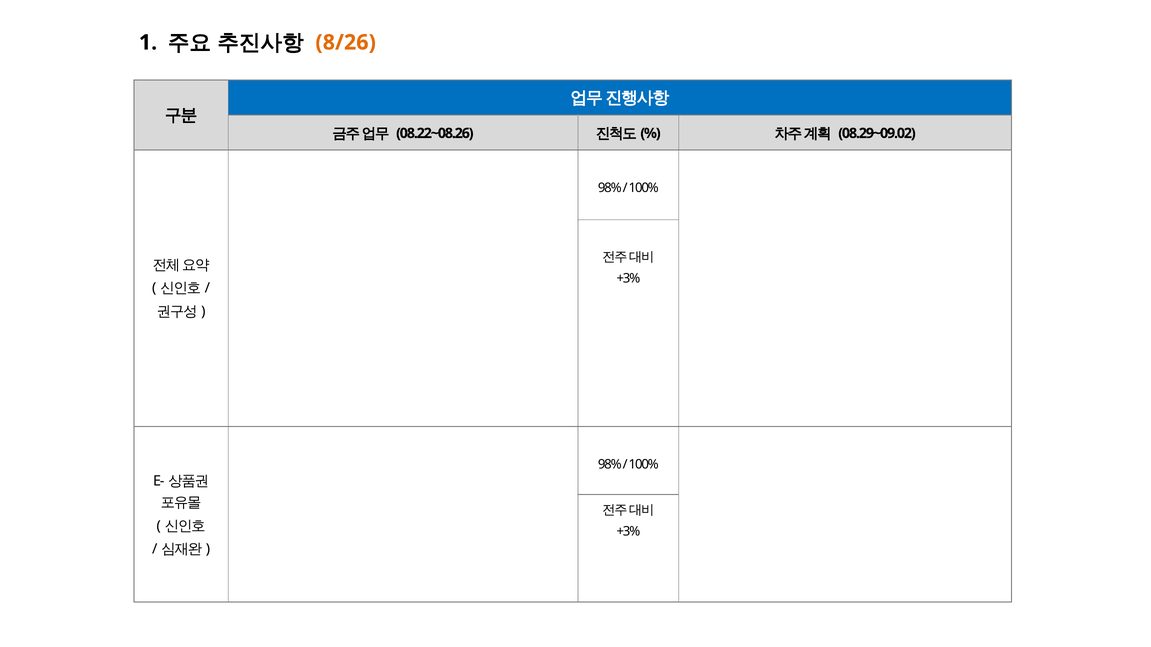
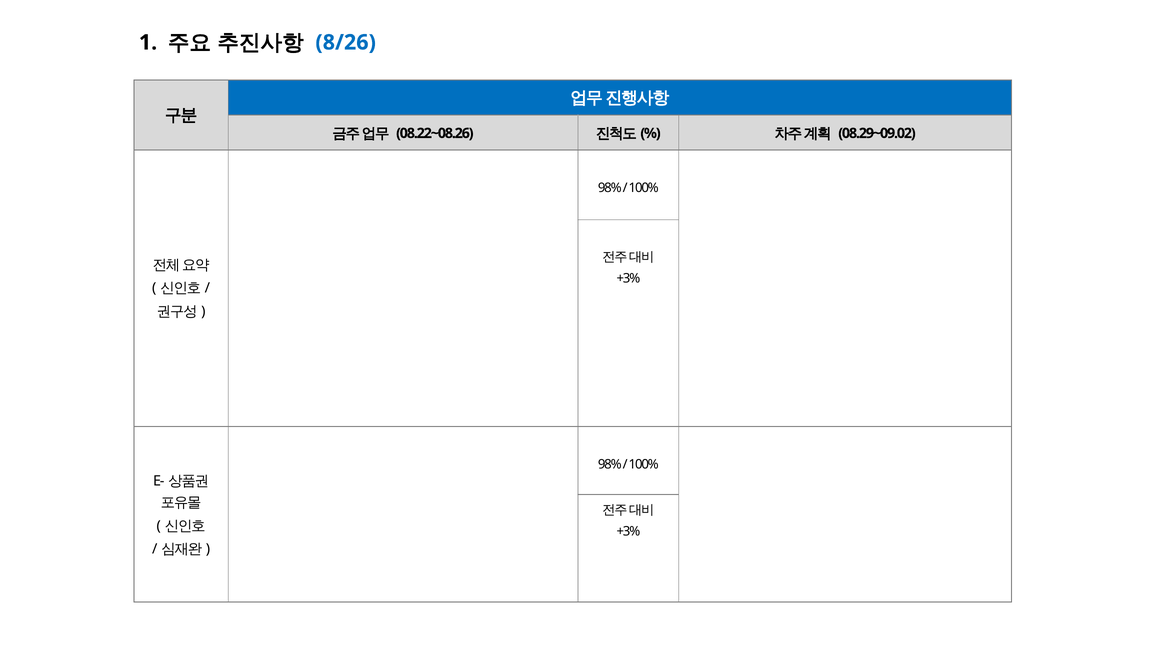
8/26 colour: orange -> blue
